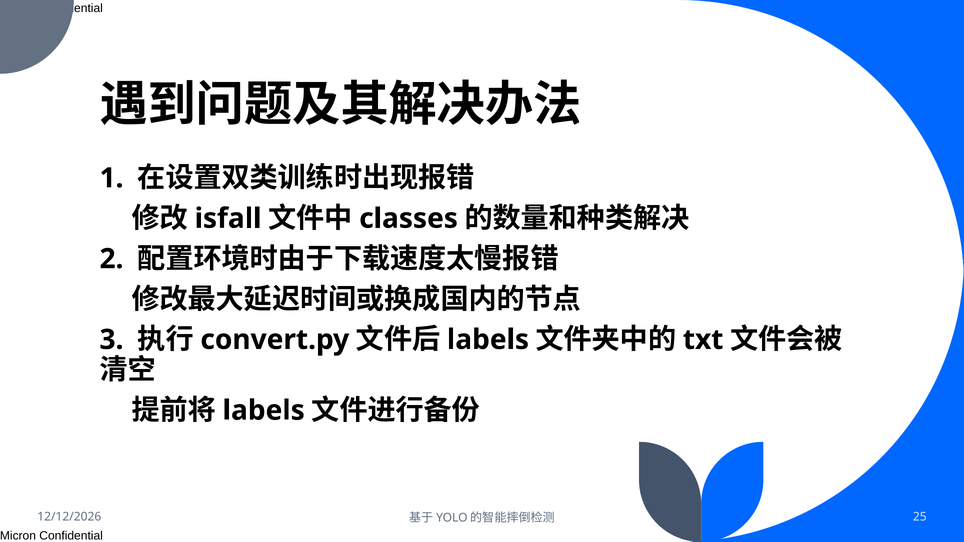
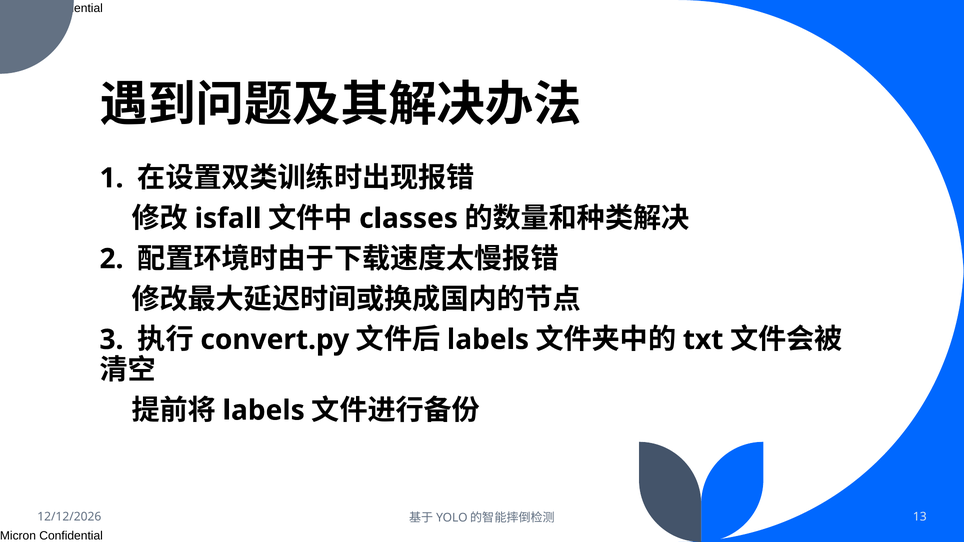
25: 25 -> 13
